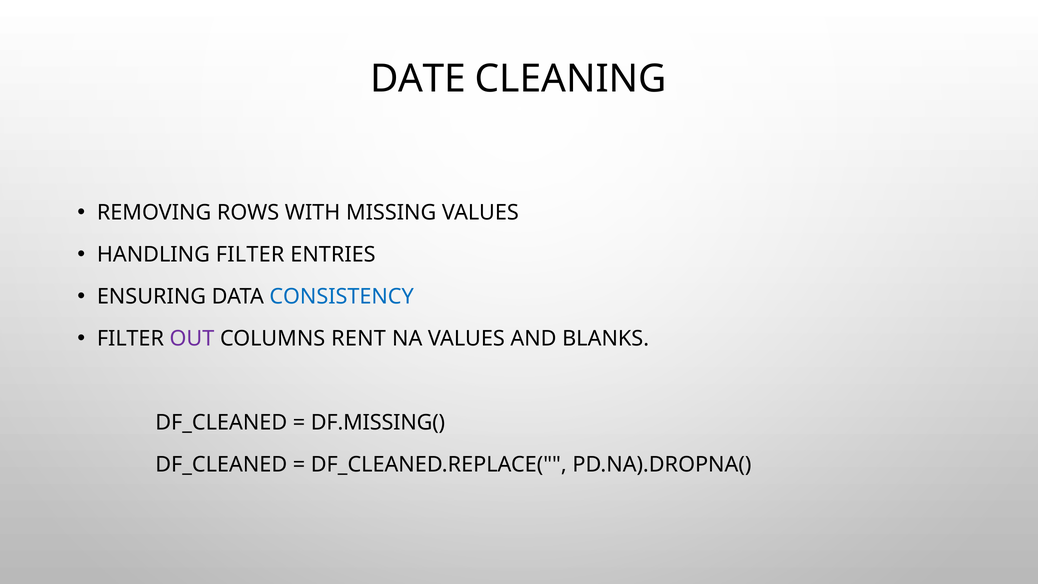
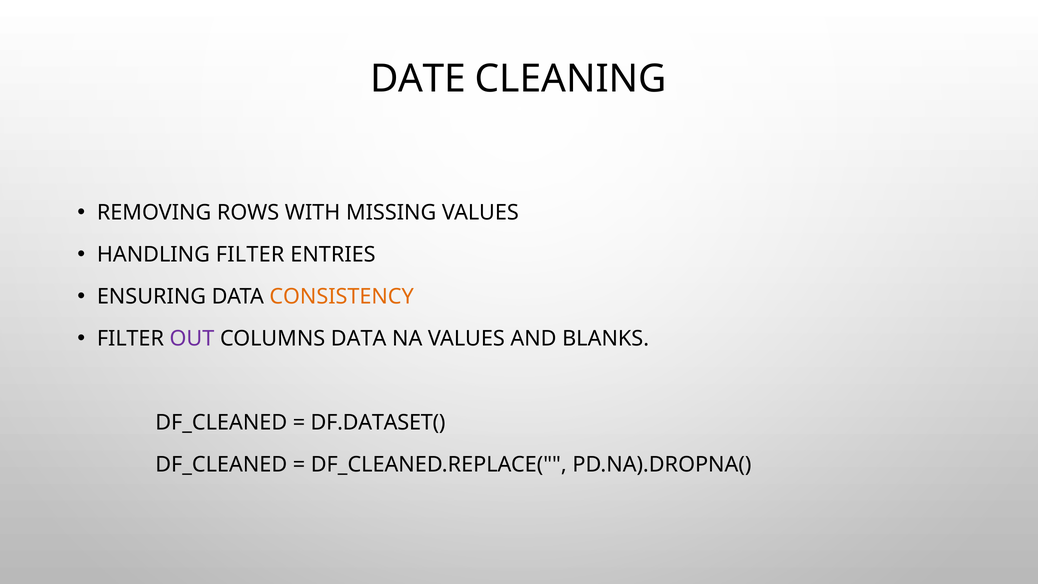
CONSISTENCY colour: blue -> orange
COLUMNS RENT: RENT -> DATA
DF.MISSING(: DF.MISSING( -> DF.DATASET(
